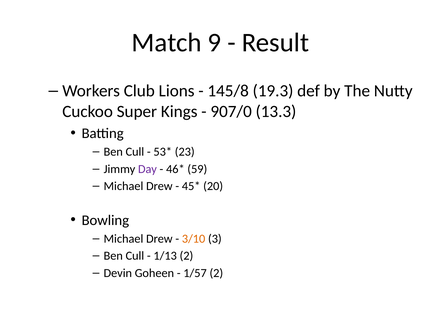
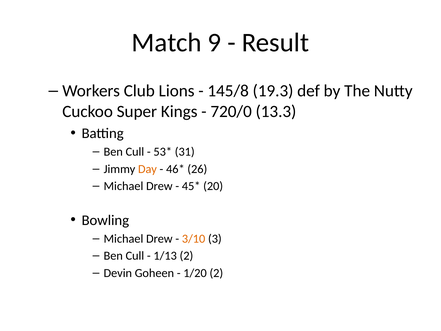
907/0: 907/0 -> 720/0
23: 23 -> 31
Day colour: purple -> orange
59: 59 -> 26
1/57: 1/57 -> 1/20
